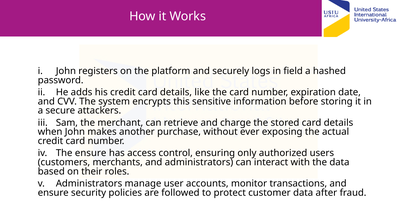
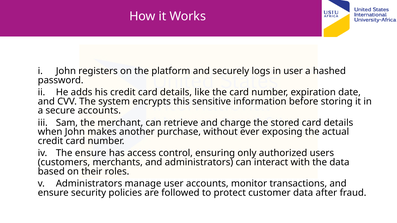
in field: field -> user
secure attackers: attackers -> accounts
